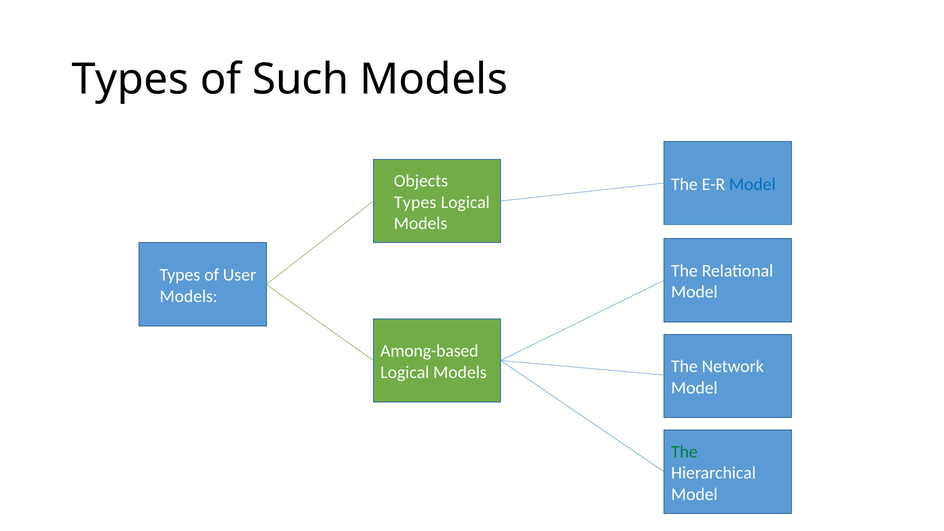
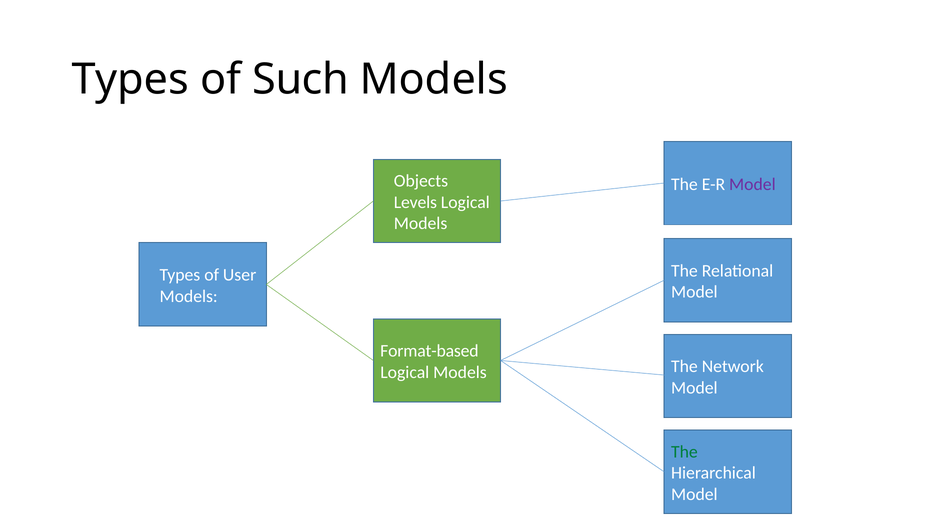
Model at (752, 184) colour: blue -> purple
Types at (415, 202): Types -> Levels
Among-based: Among-based -> Format-based
